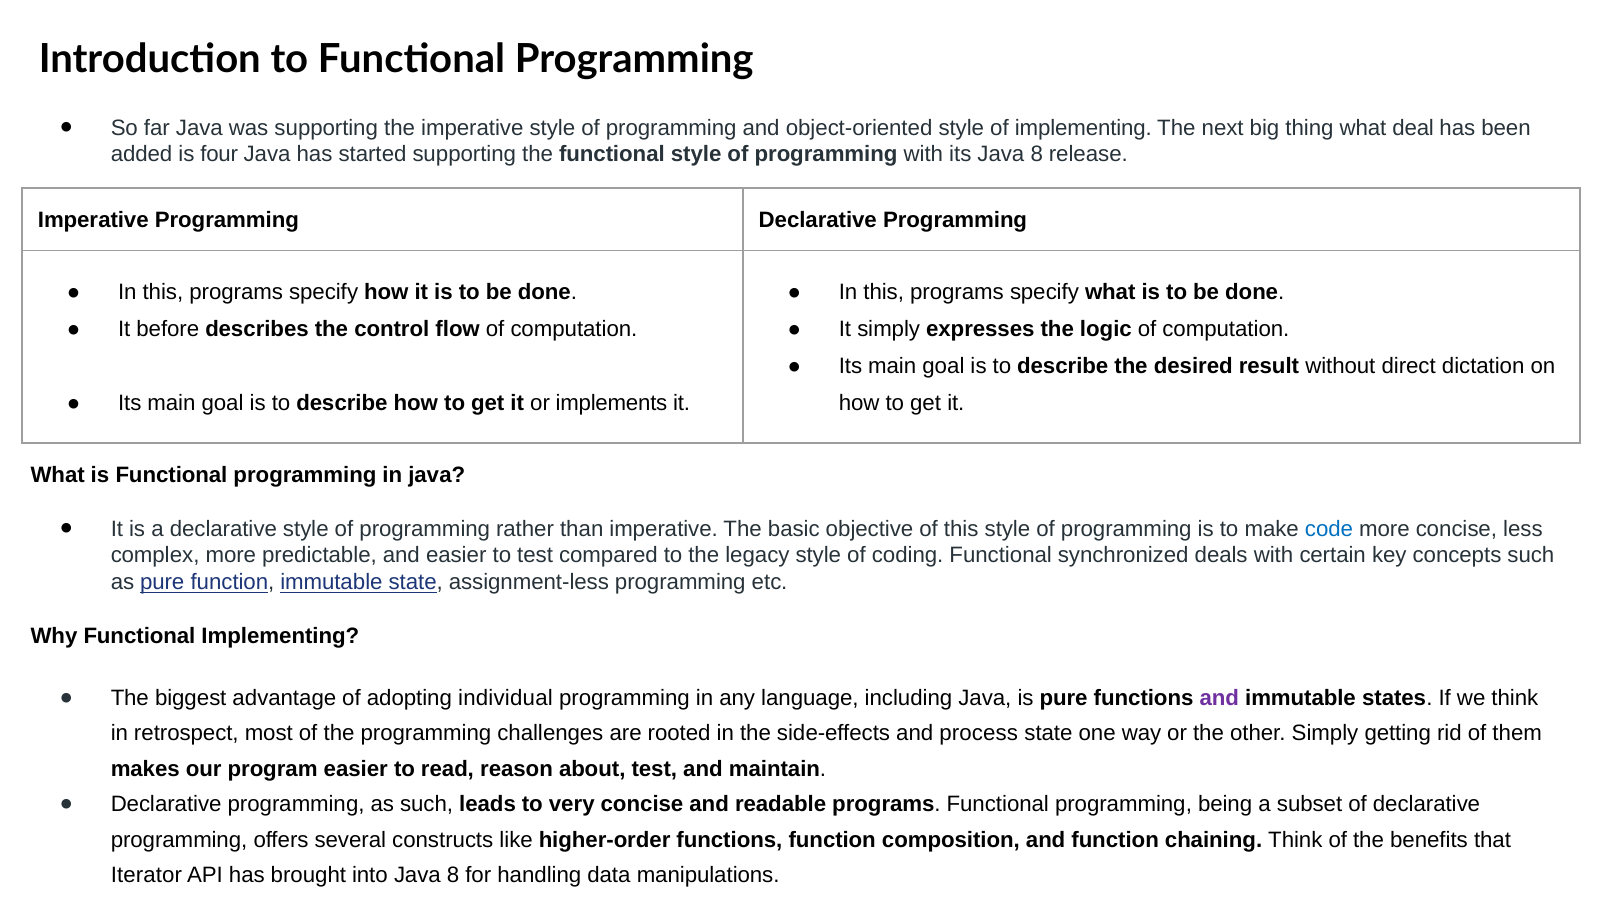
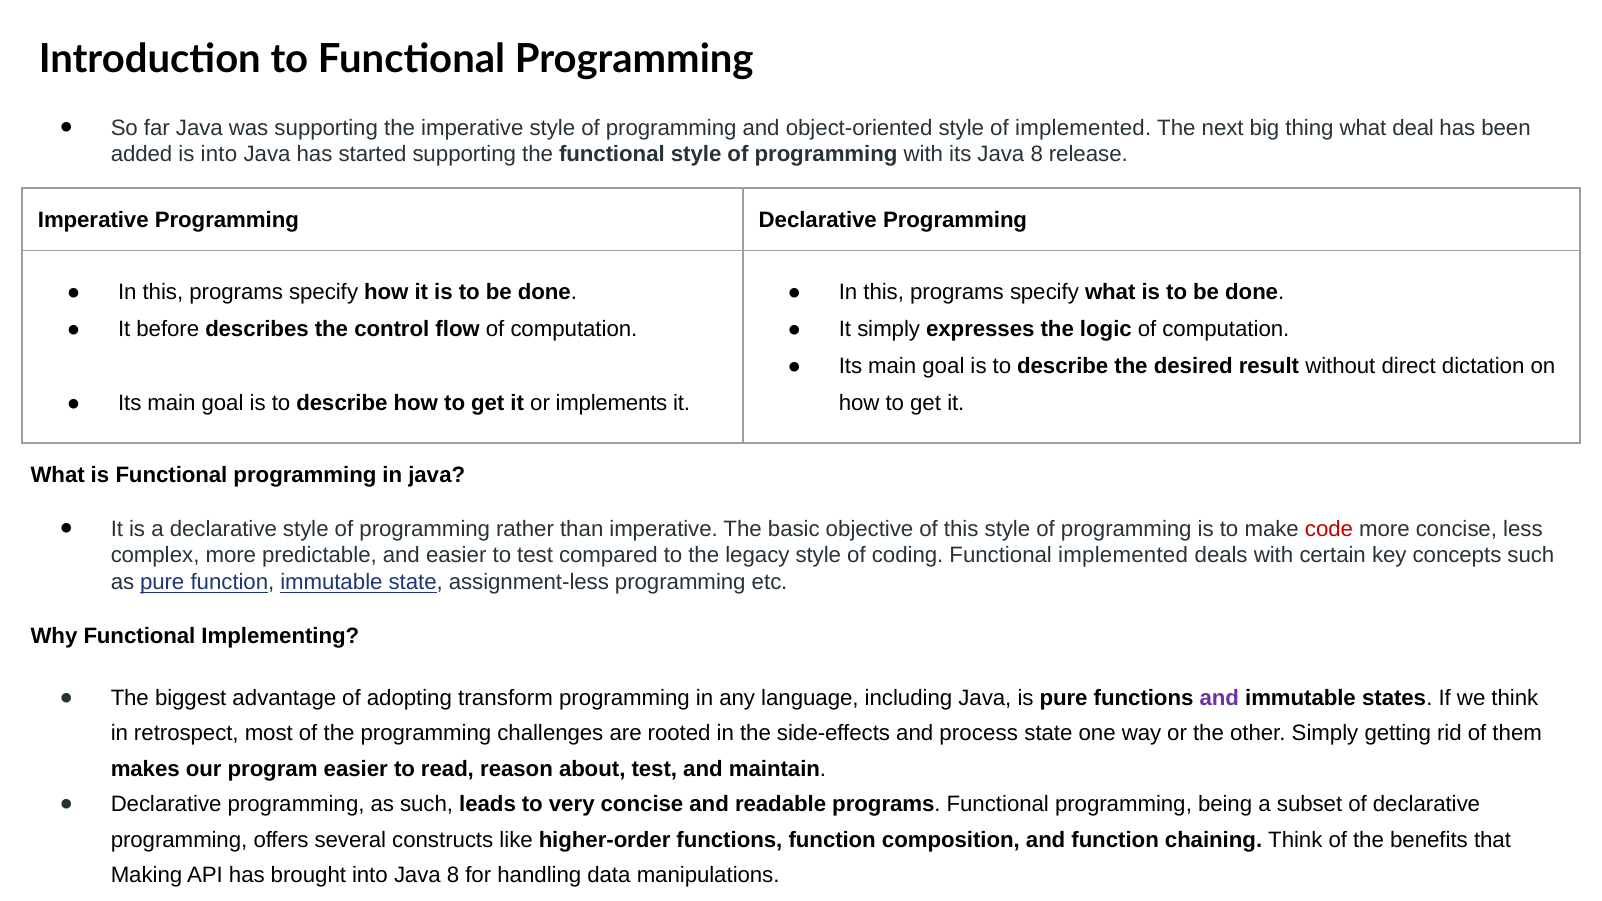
of implementing: implementing -> implemented
is four: four -> into
code colour: blue -> red
Functional synchronized: synchronized -> implemented
individual: individual -> transform
Iterator: Iterator -> Making
